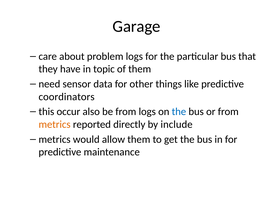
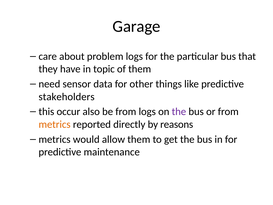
coordinators: coordinators -> stakeholders
the at (179, 111) colour: blue -> purple
include: include -> reasons
